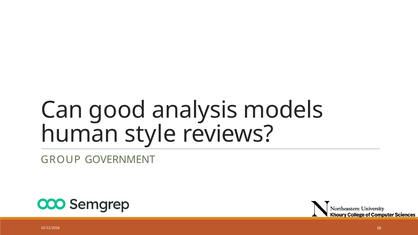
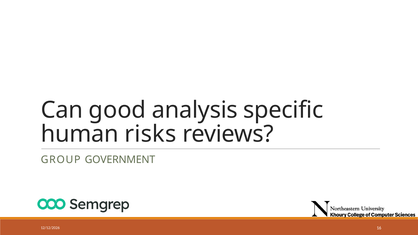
models: models -> specific
style: style -> risks
